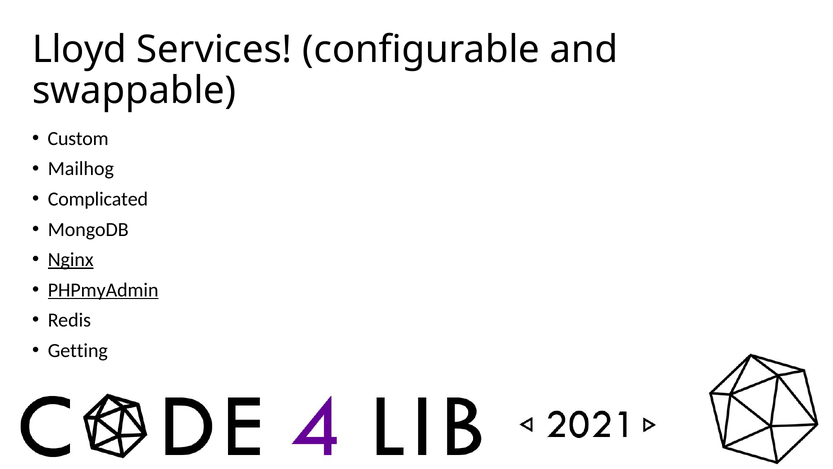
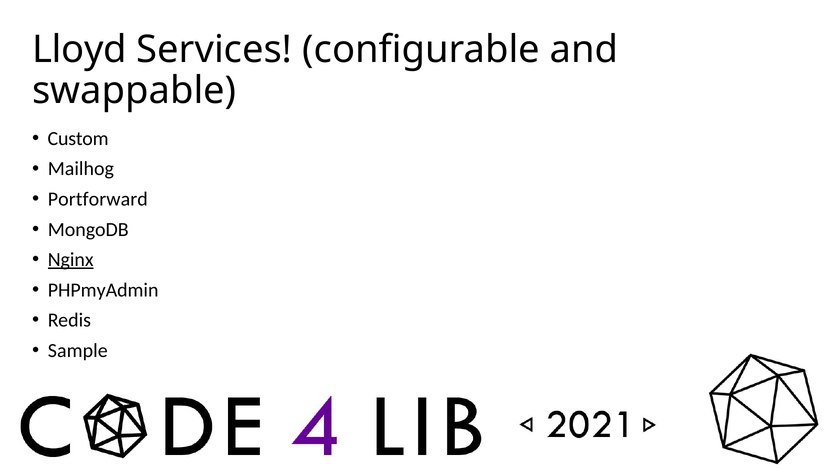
Complicated: Complicated -> Portforward
PHPmyAdmin underline: present -> none
Getting: Getting -> Sample
